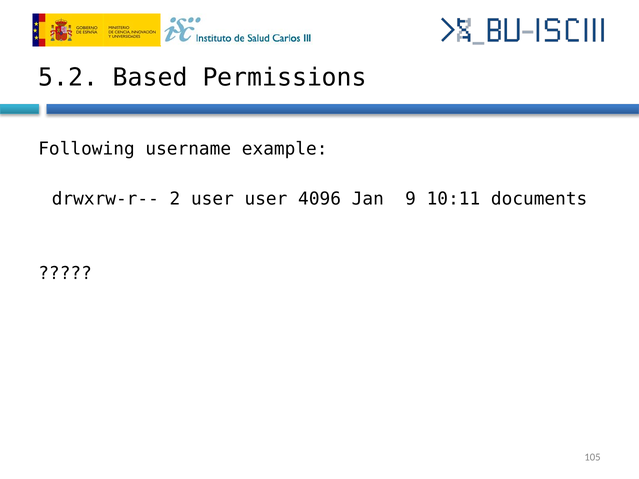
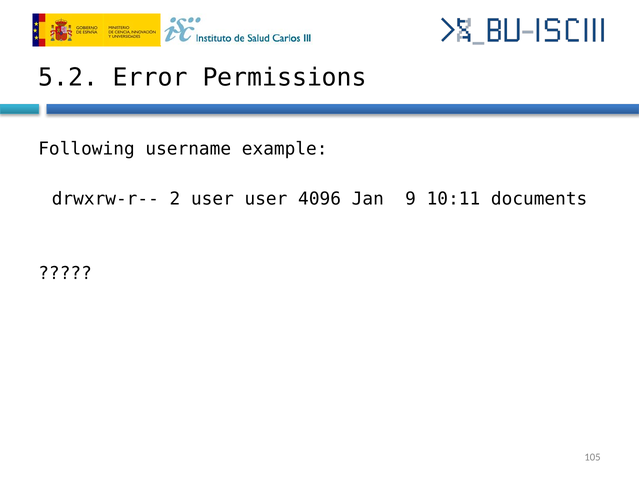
Based: Based -> Error
